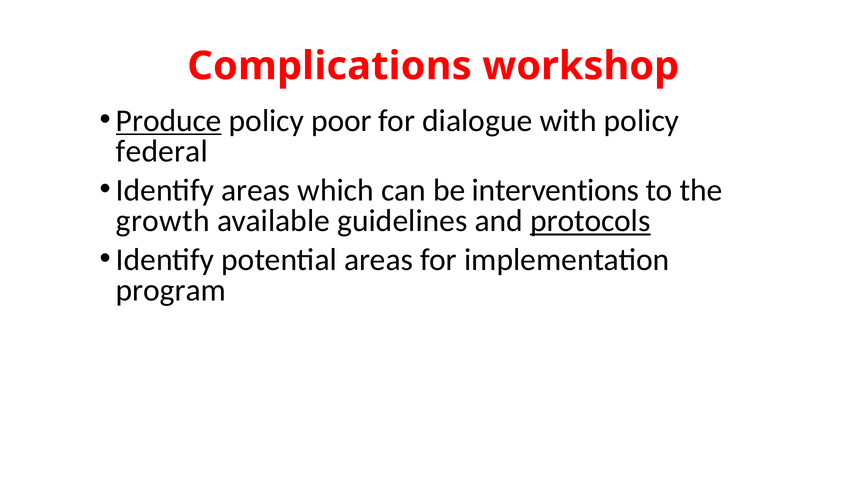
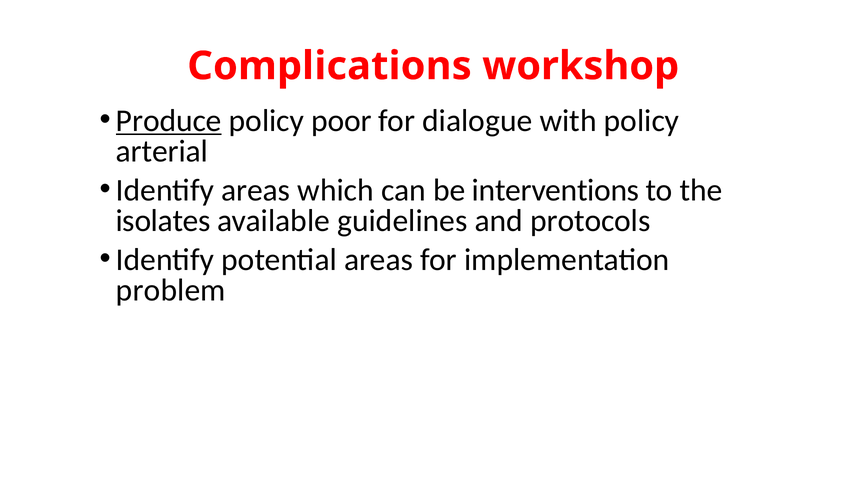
federal: federal -> arterial
growth: growth -> isolates
protocols underline: present -> none
program: program -> problem
